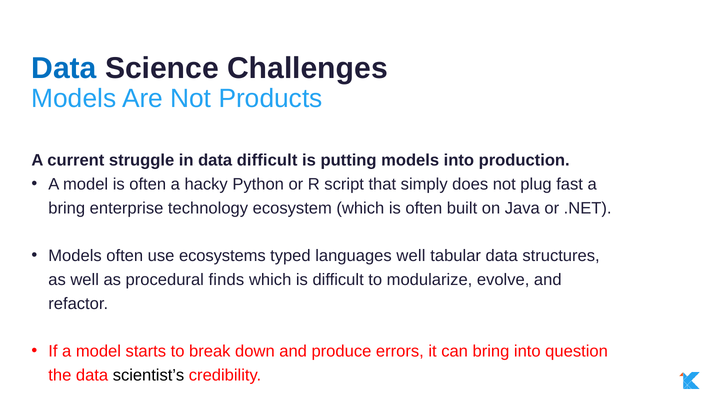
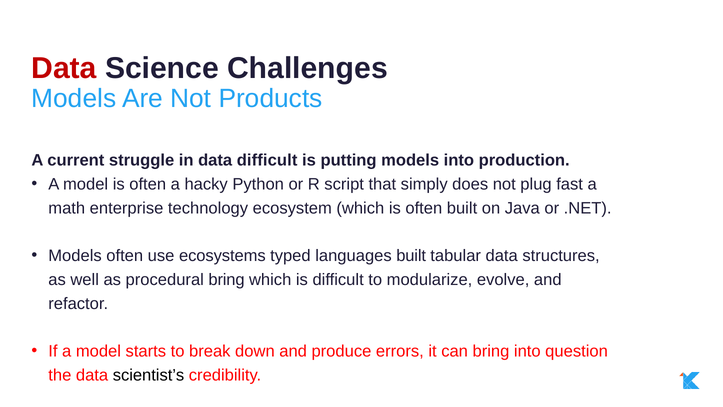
Data at (64, 68) colour: blue -> red
bring at (67, 208): bring -> math
languages well: well -> built
procedural finds: finds -> bring
